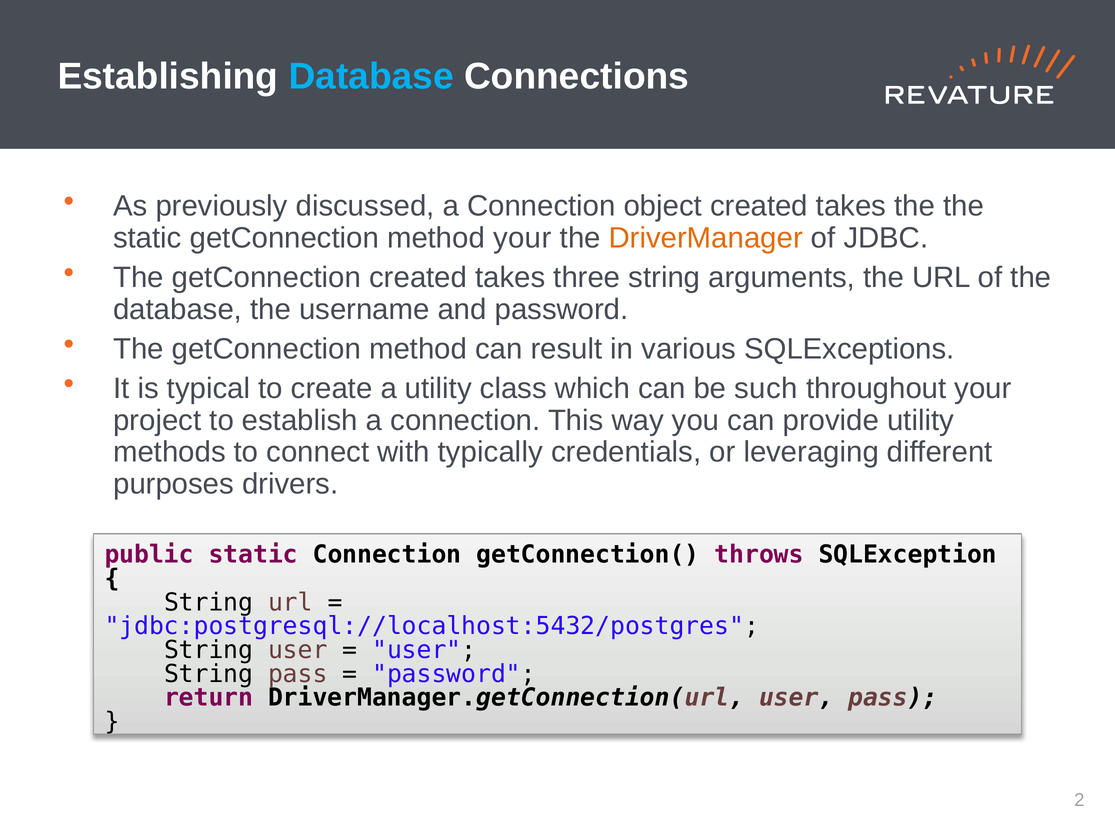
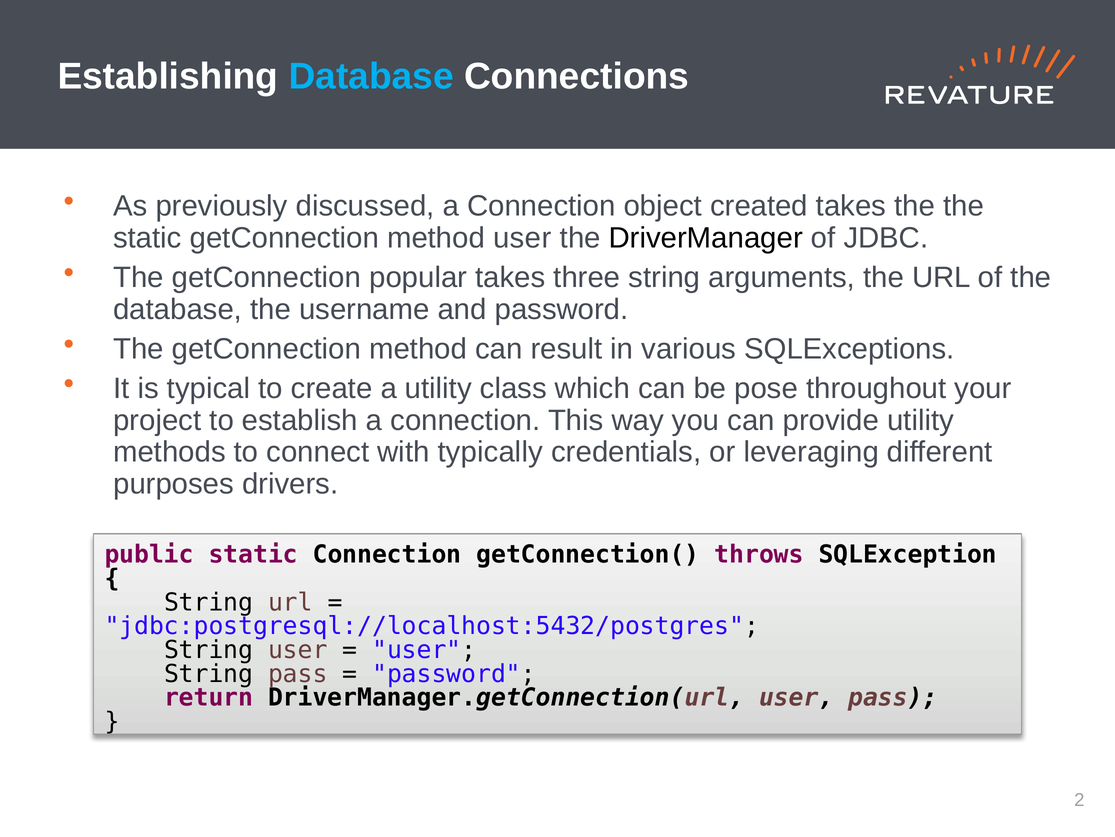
method your: your -> user
DriverManager colour: orange -> black
getConnection created: created -> popular
such: such -> pose
